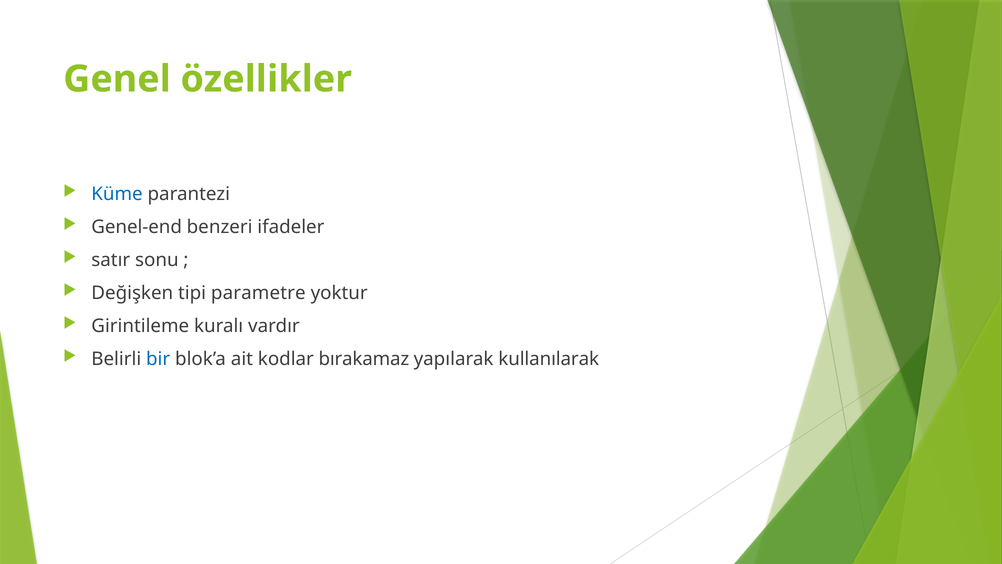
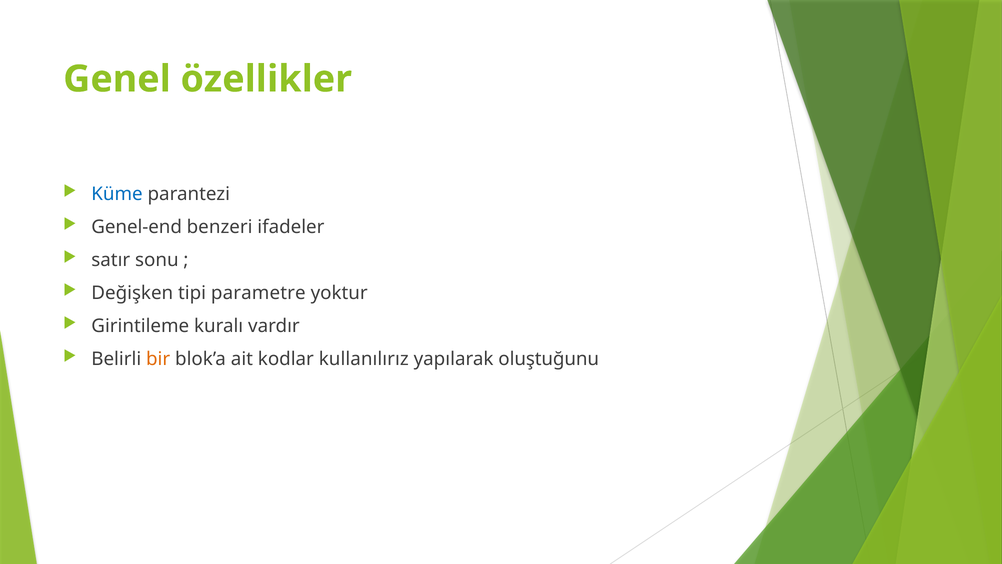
bir colour: blue -> orange
bırakamaz: bırakamaz -> kullanılırız
kullanılarak: kullanılarak -> oluştuğunu
